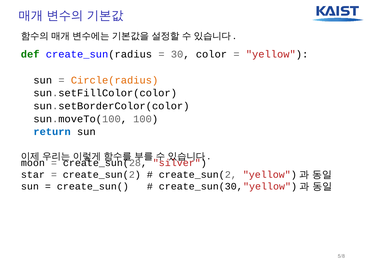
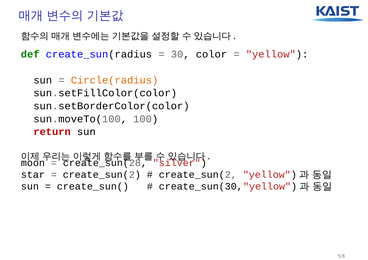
return colour: blue -> red
